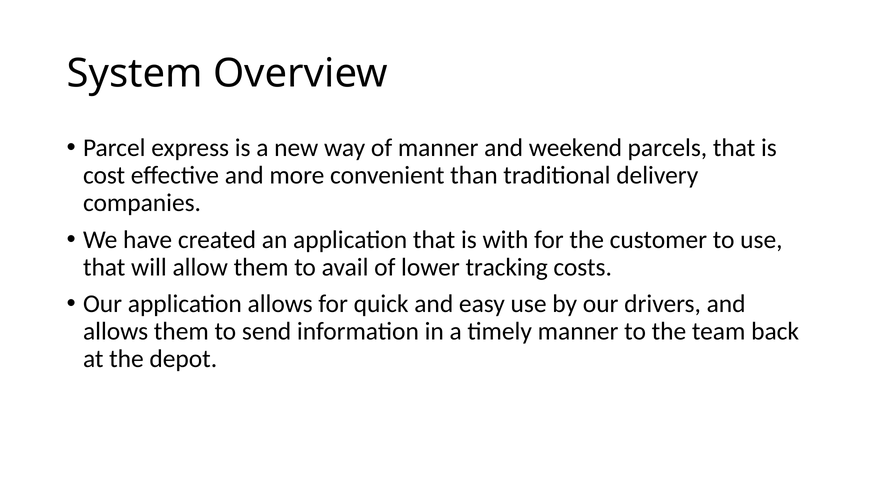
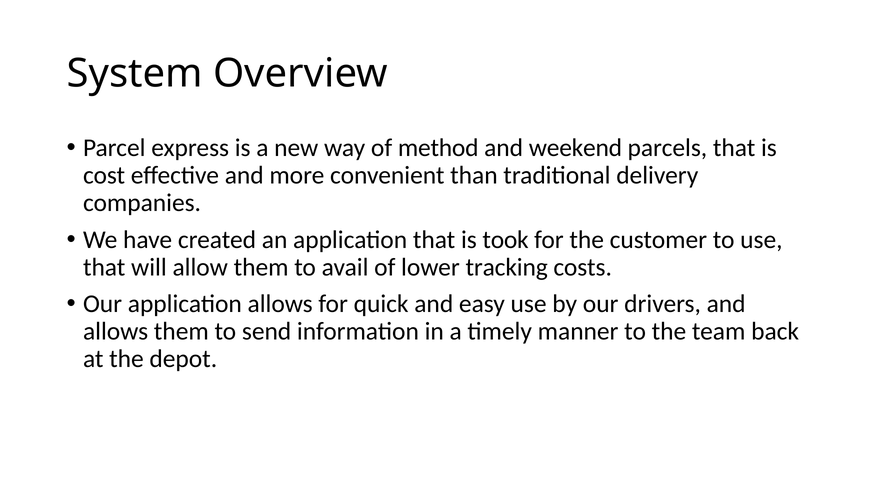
of manner: manner -> method
with: with -> took
